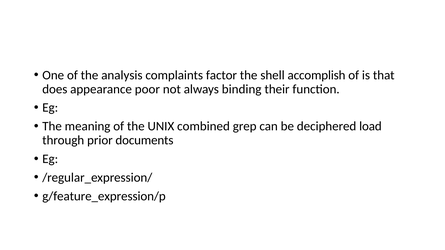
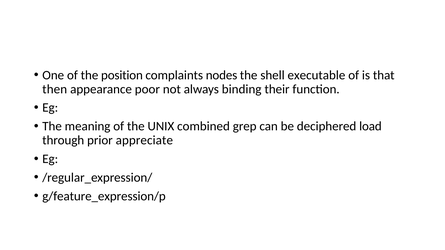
analysis: analysis -> position
factor: factor -> nodes
accomplish: accomplish -> executable
does: does -> then
documents: documents -> appreciate
